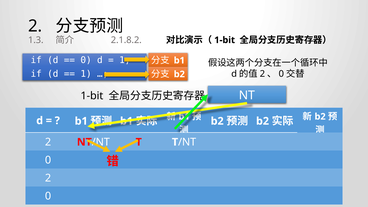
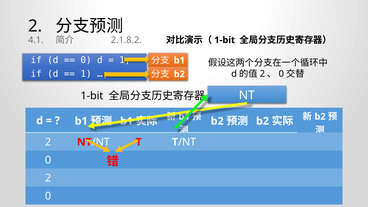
1.3: 1.3 -> 4.1
